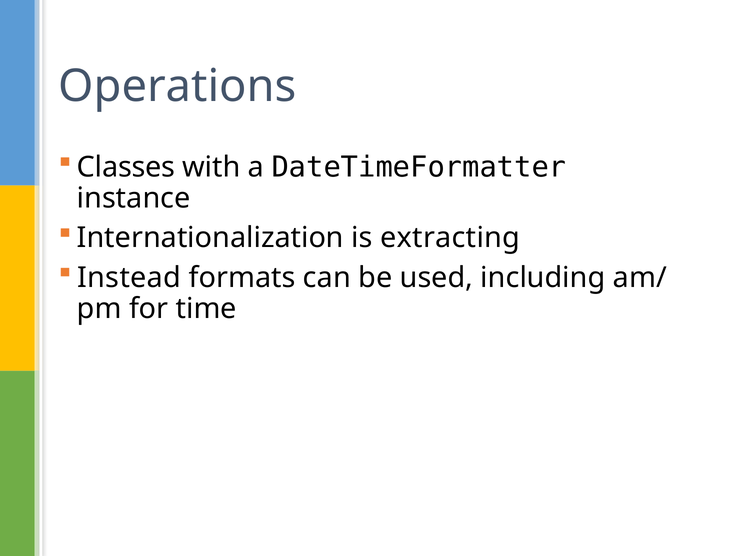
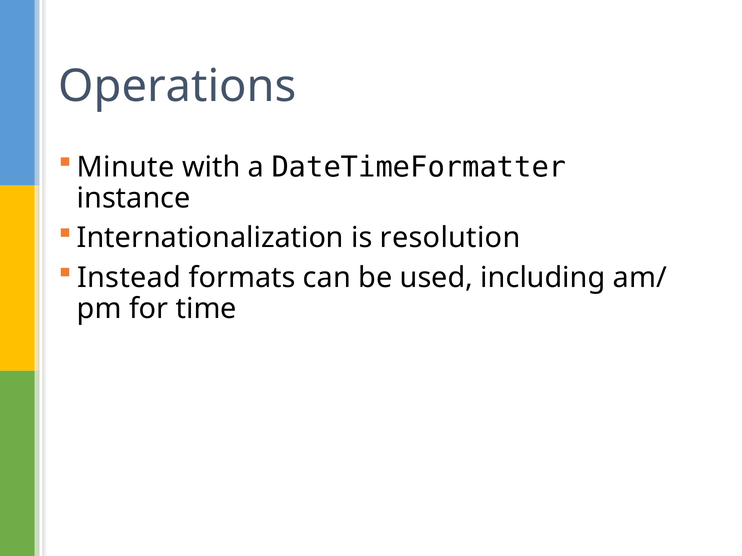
Classes: Classes -> Minute
extracting: extracting -> resolution
